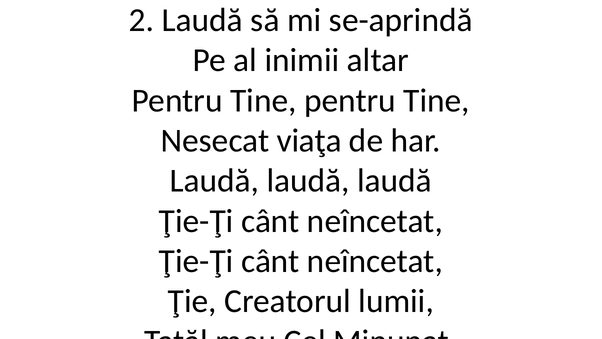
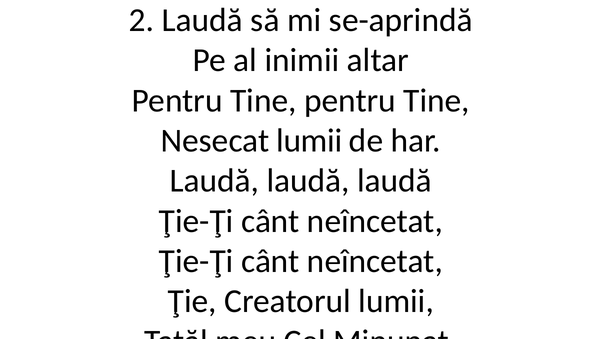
Nesecat viaţa: viaţa -> lumii
